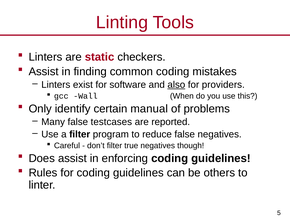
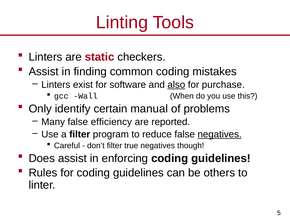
providers: providers -> purchase
testcases: testcases -> efficiency
negatives at (220, 134) underline: none -> present
